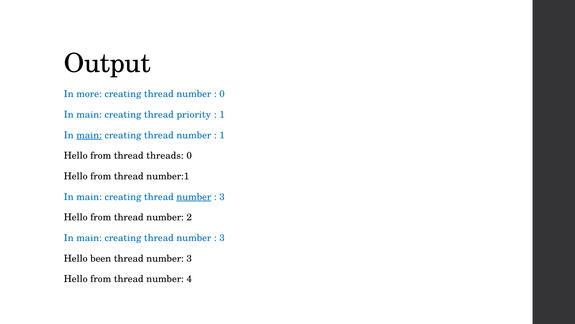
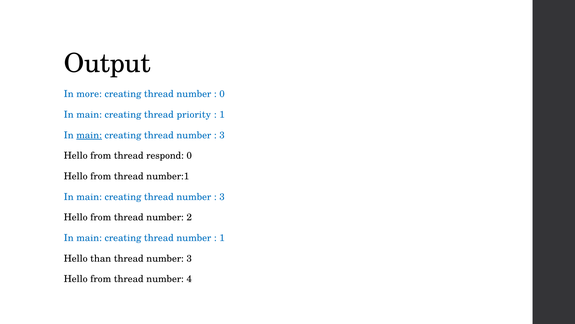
1 at (222, 135): 1 -> 3
threads: threads -> respond
number at (194, 197) underline: present -> none
3 at (222, 238): 3 -> 1
been: been -> than
